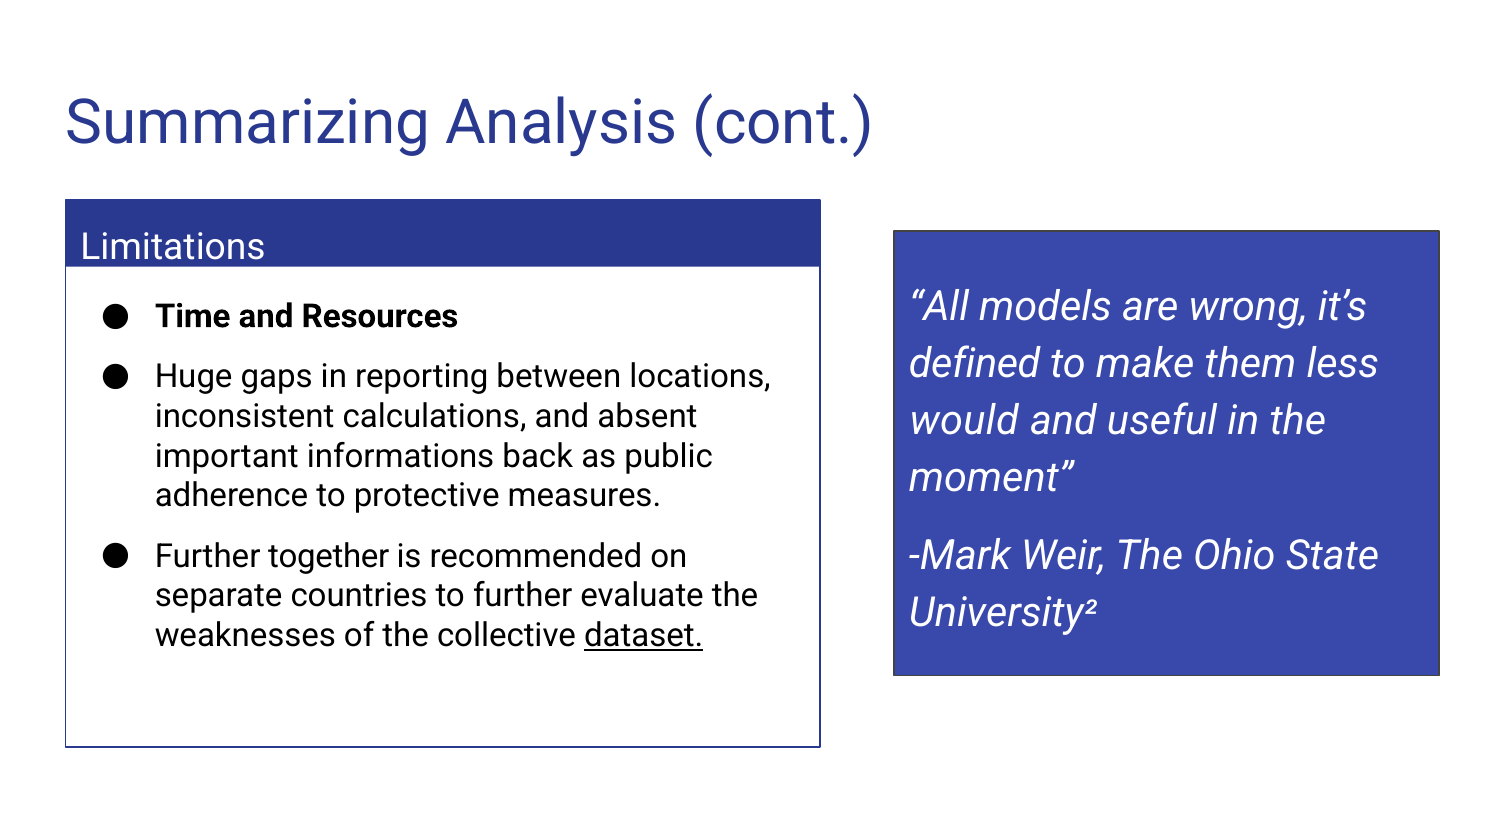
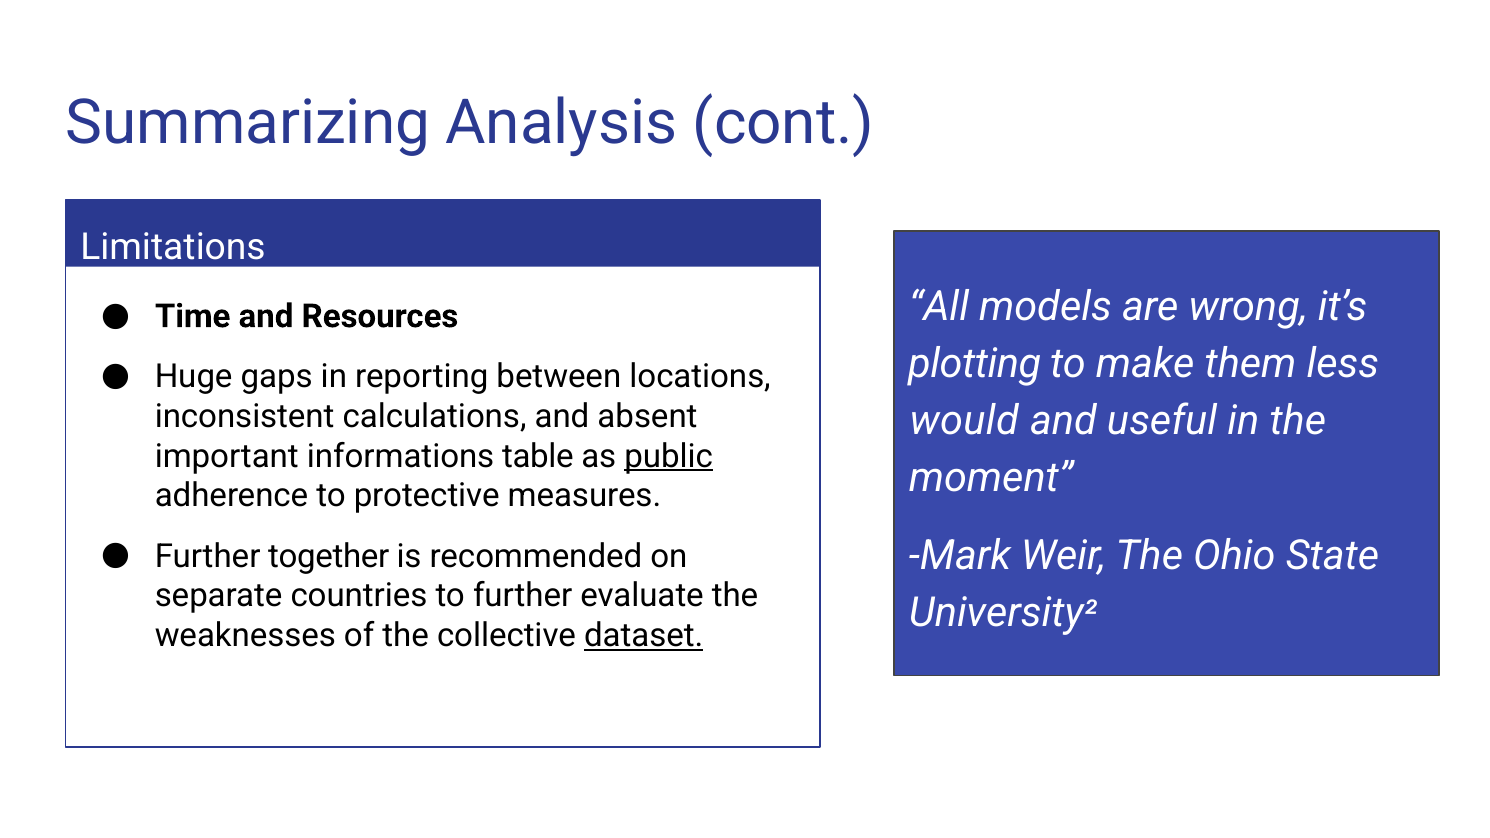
defined: defined -> plotting
back: back -> table
public underline: none -> present
